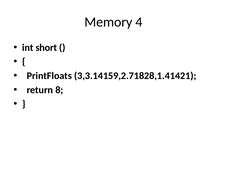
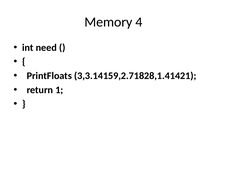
short: short -> need
8: 8 -> 1
